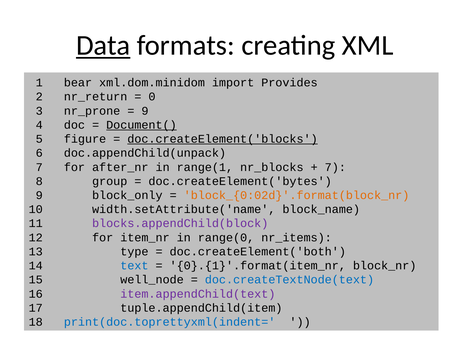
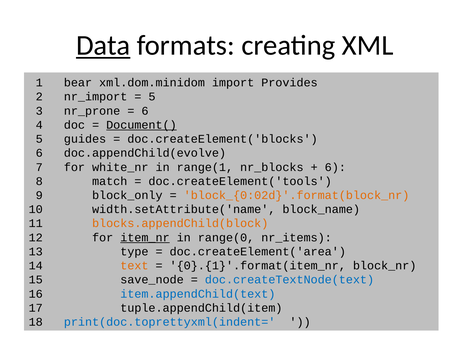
nr_return: nr_return -> nr_import
0 at (152, 97): 0 -> 5
9 at (145, 111): 9 -> 6
figure: figure -> guides
doc.createElement('blocks underline: present -> none
doc.appendChild(unpack: doc.appendChild(unpack -> doc.appendChild(evolve
after_nr: after_nr -> white_nr
7 at (335, 167): 7 -> 6
group: group -> match
doc.createElement('bytes: doc.createElement('bytes -> doc.createElement('tools
blocks.appendChild(block colour: purple -> orange
item_nr underline: none -> present
doc.createElement('both: doc.createElement('both -> doc.createElement('area
text colour: blue -> orange
well_node: well_node -> save_node
item.appendChild(text colour: purple -> blue
